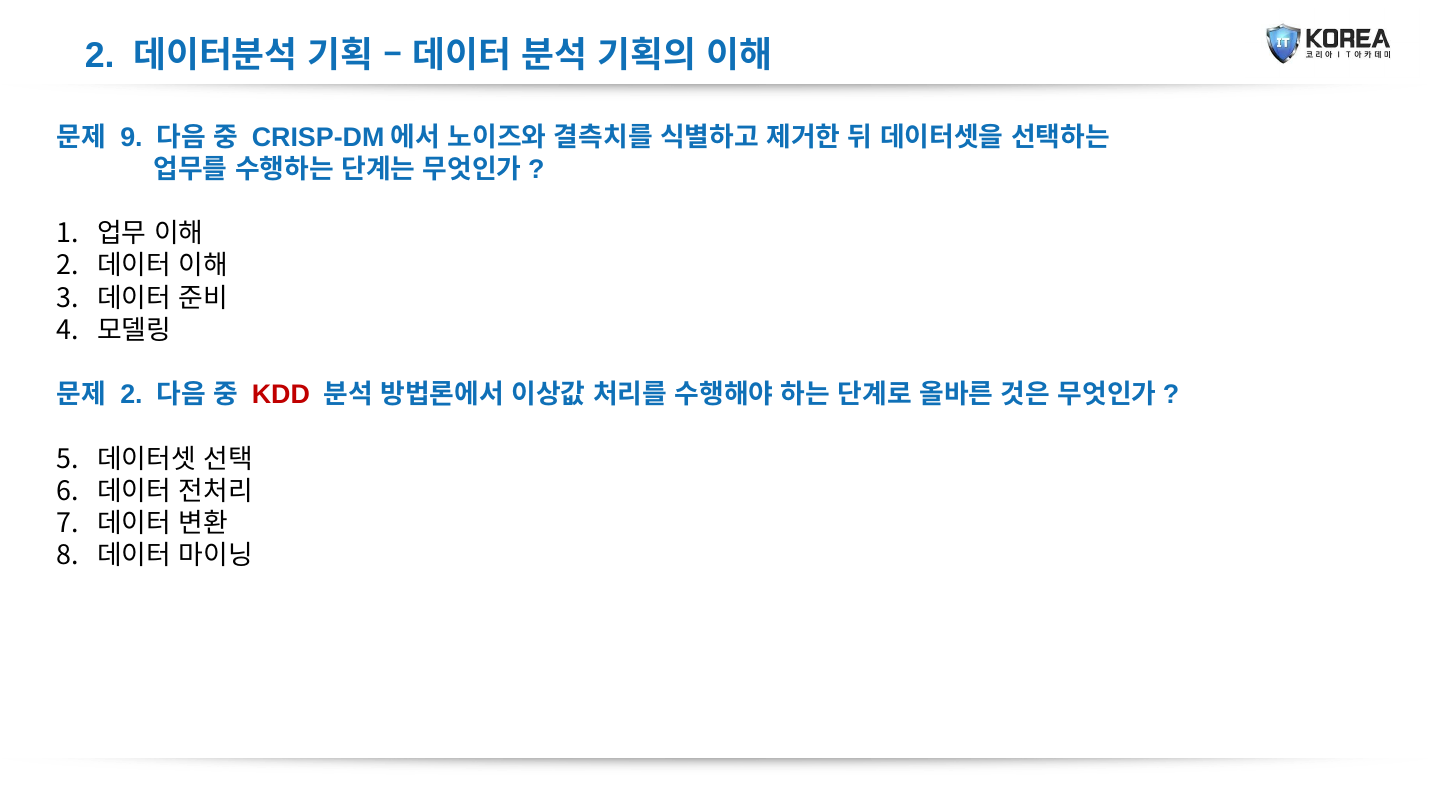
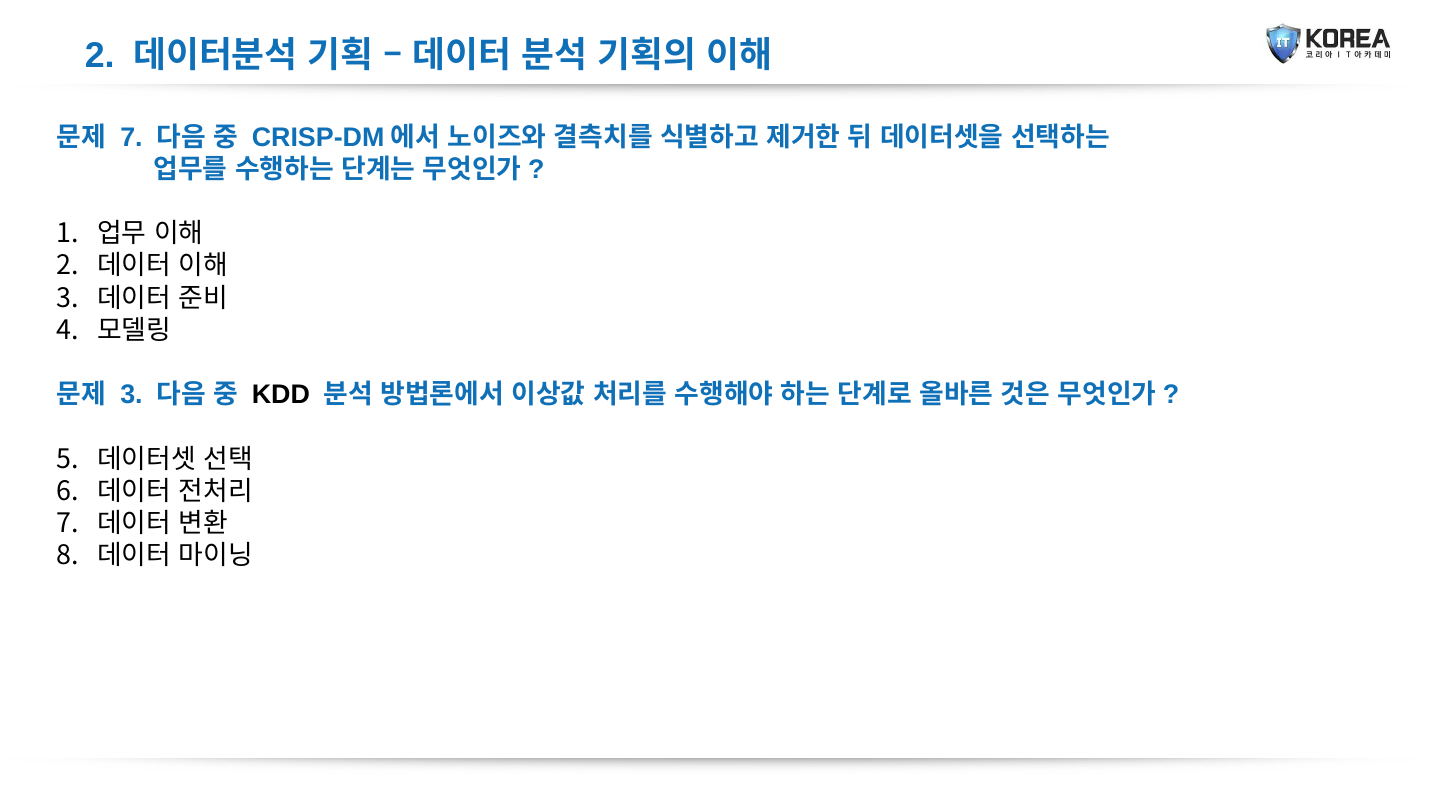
9 at (131, 137): 9 -> 7
2 at (131, 395): 2 -> 3
KDD colour: red -> black
